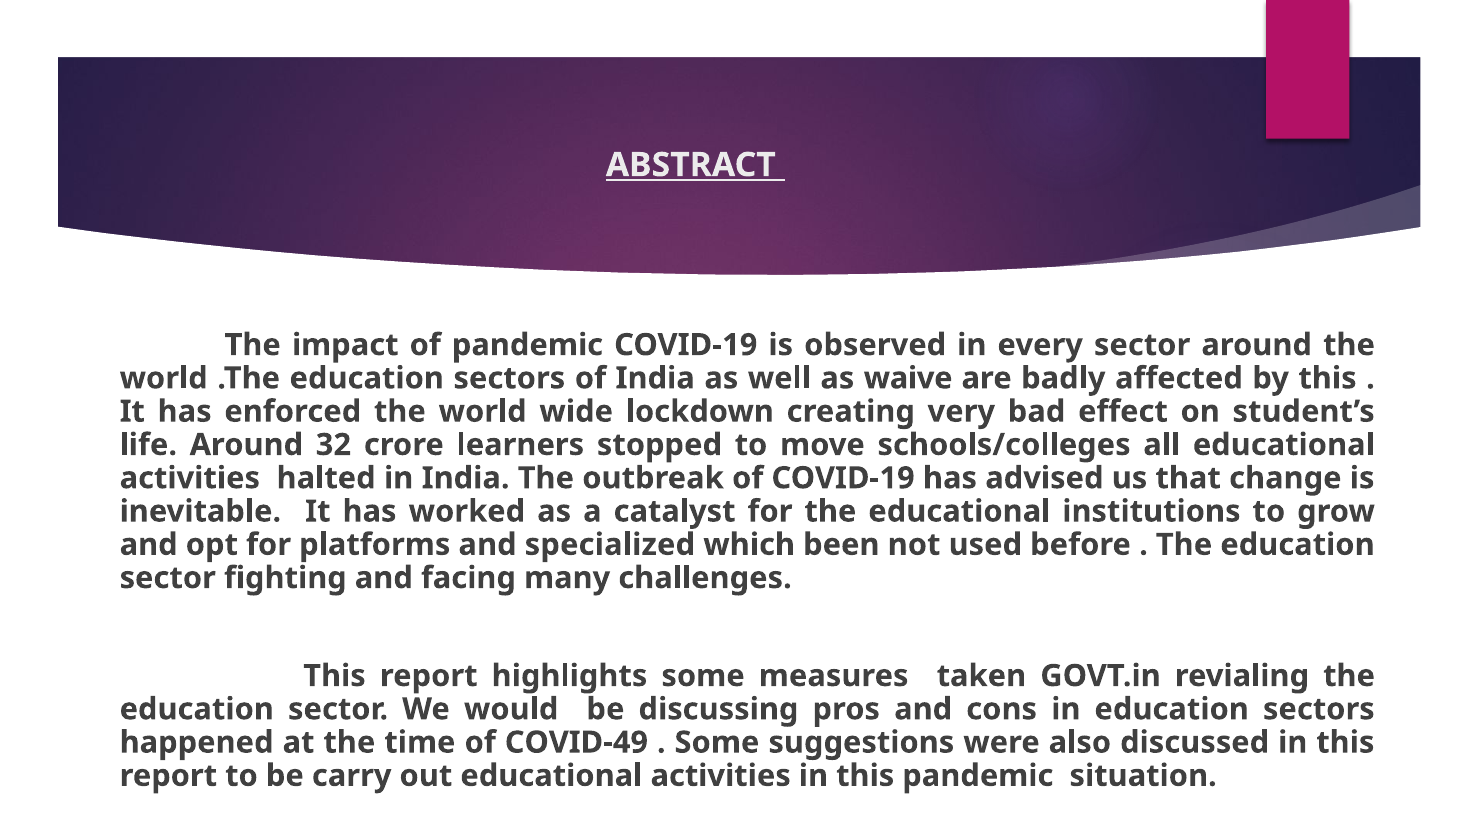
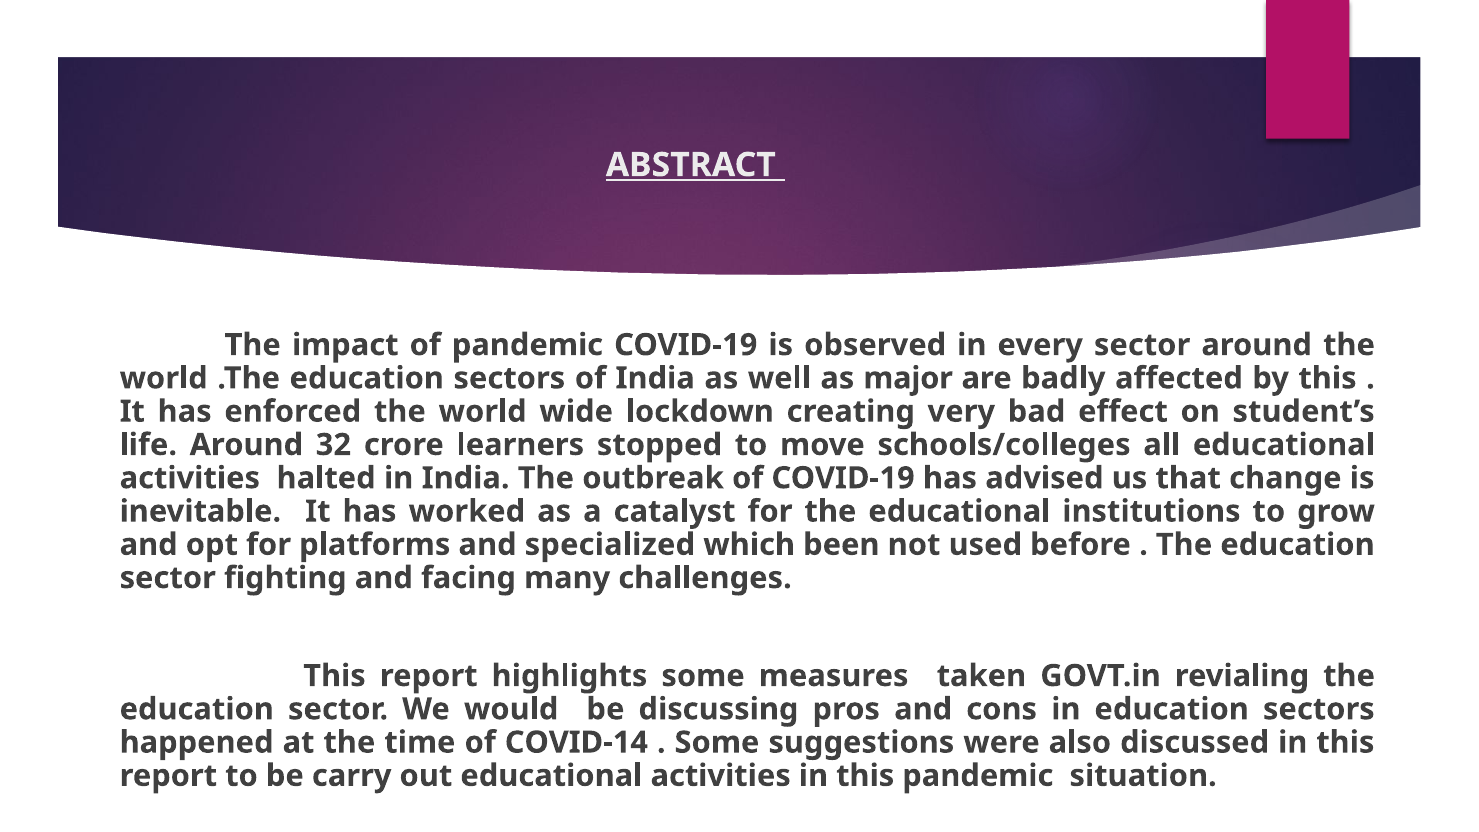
waive: waive -> major
COVID-49: COVID-49 -> COVID-14
